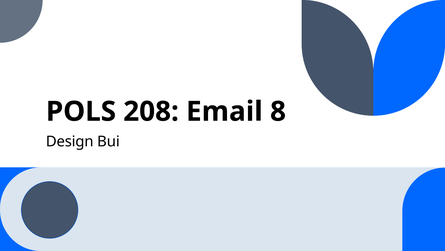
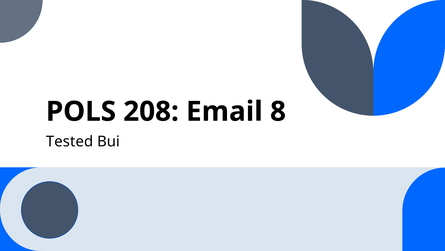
Design: Design -> Tested
